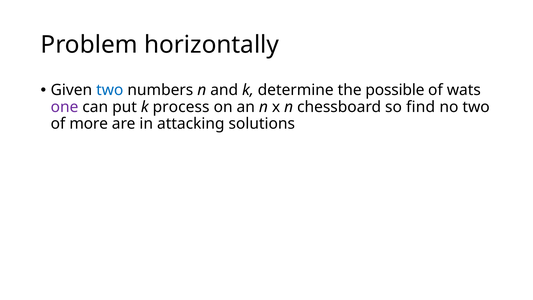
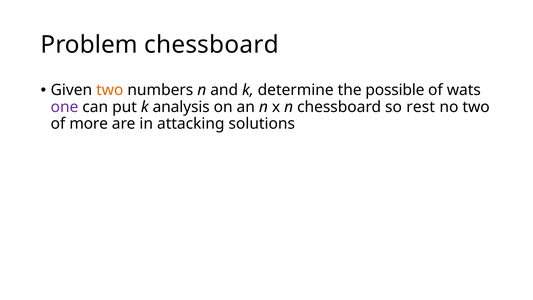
Problem horizontally: horizontally -> chessboard
two at (110, 90) colour: blue -> orange
process: process -> analysis
find: find -> rest
